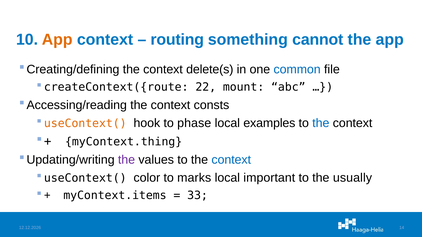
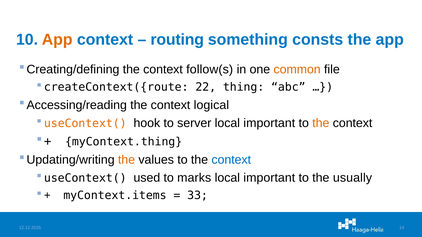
cannot: cannot -> consts
delete(s: delete(s -> follow(s
common colour: blue -> orange
mount: mount -> thing
consts: consts -> logical
phase: phase -> server
examples at (269, 123): examples -> important
the at (321, 123) colour: blue -> orange
the at (127, 160) colour: purple -> orange
color: color -> used
